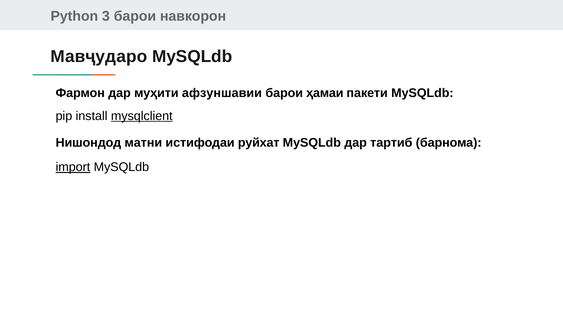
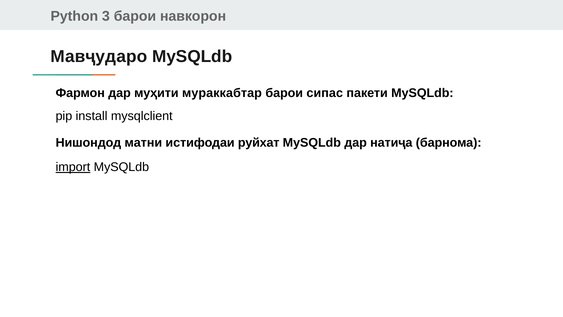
афзуншавии: афзуншавии -> мураккабтар
ҳамаи: ҳамаи -> сипас
mysqlclient underline: present -> none
тартиб: тартиб -> натиҷа
